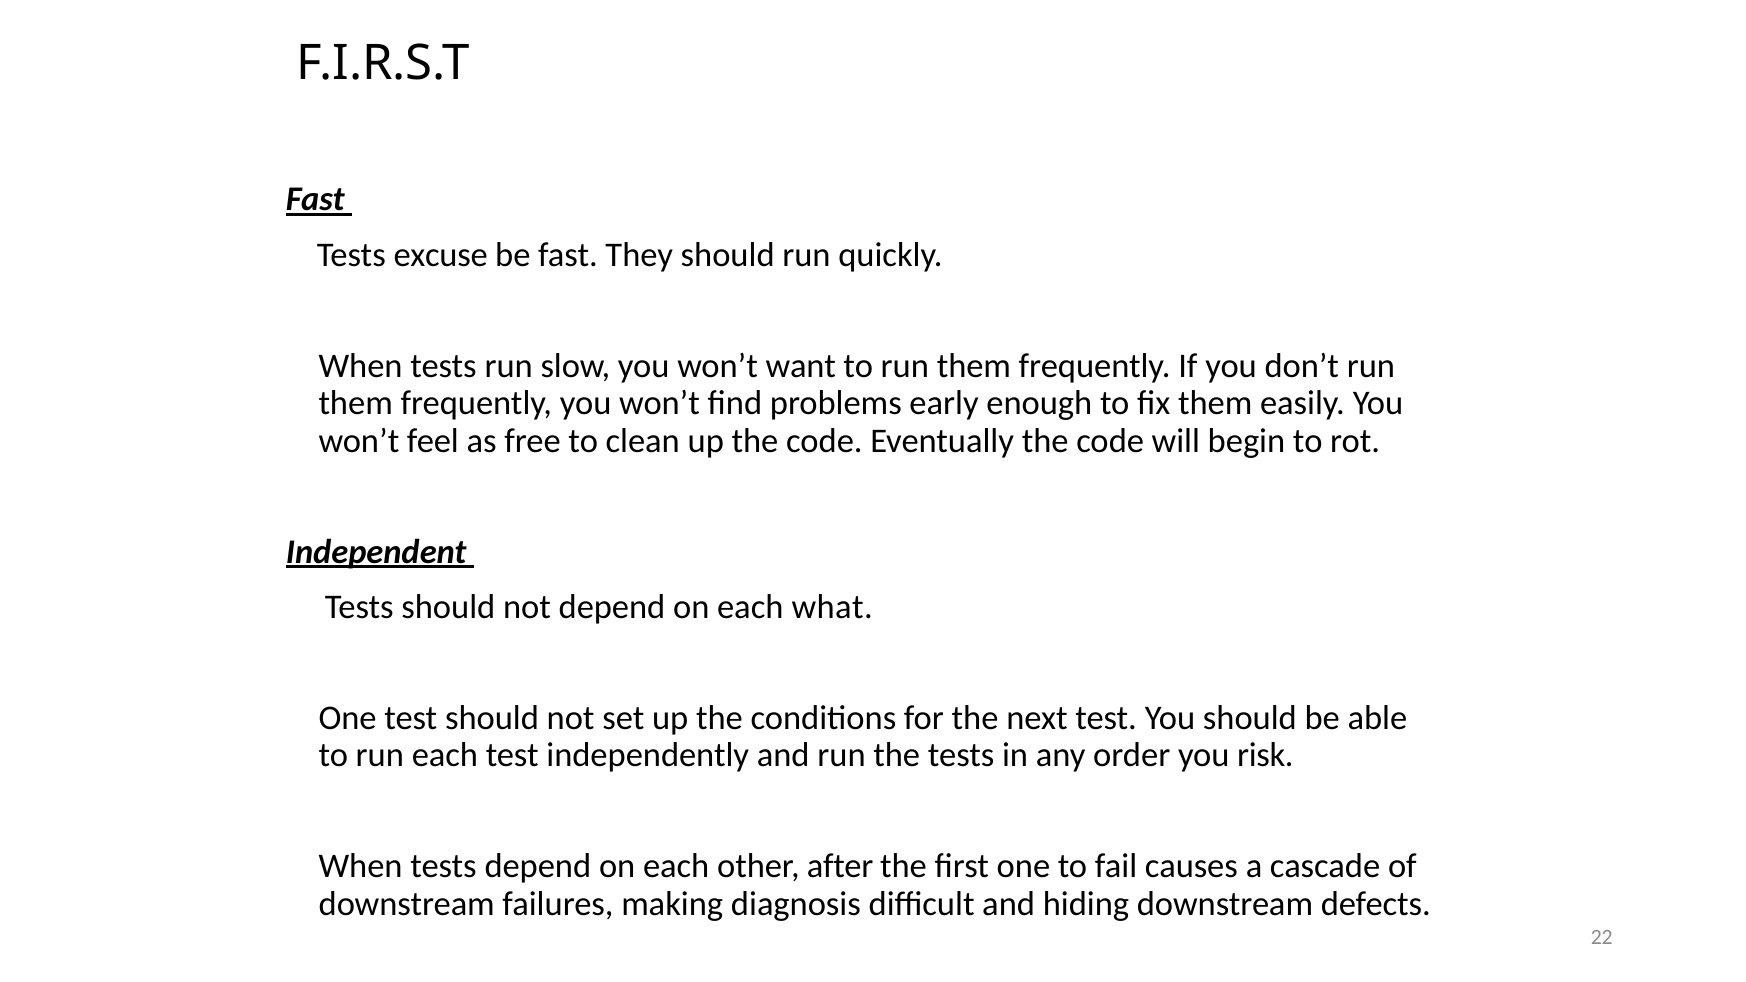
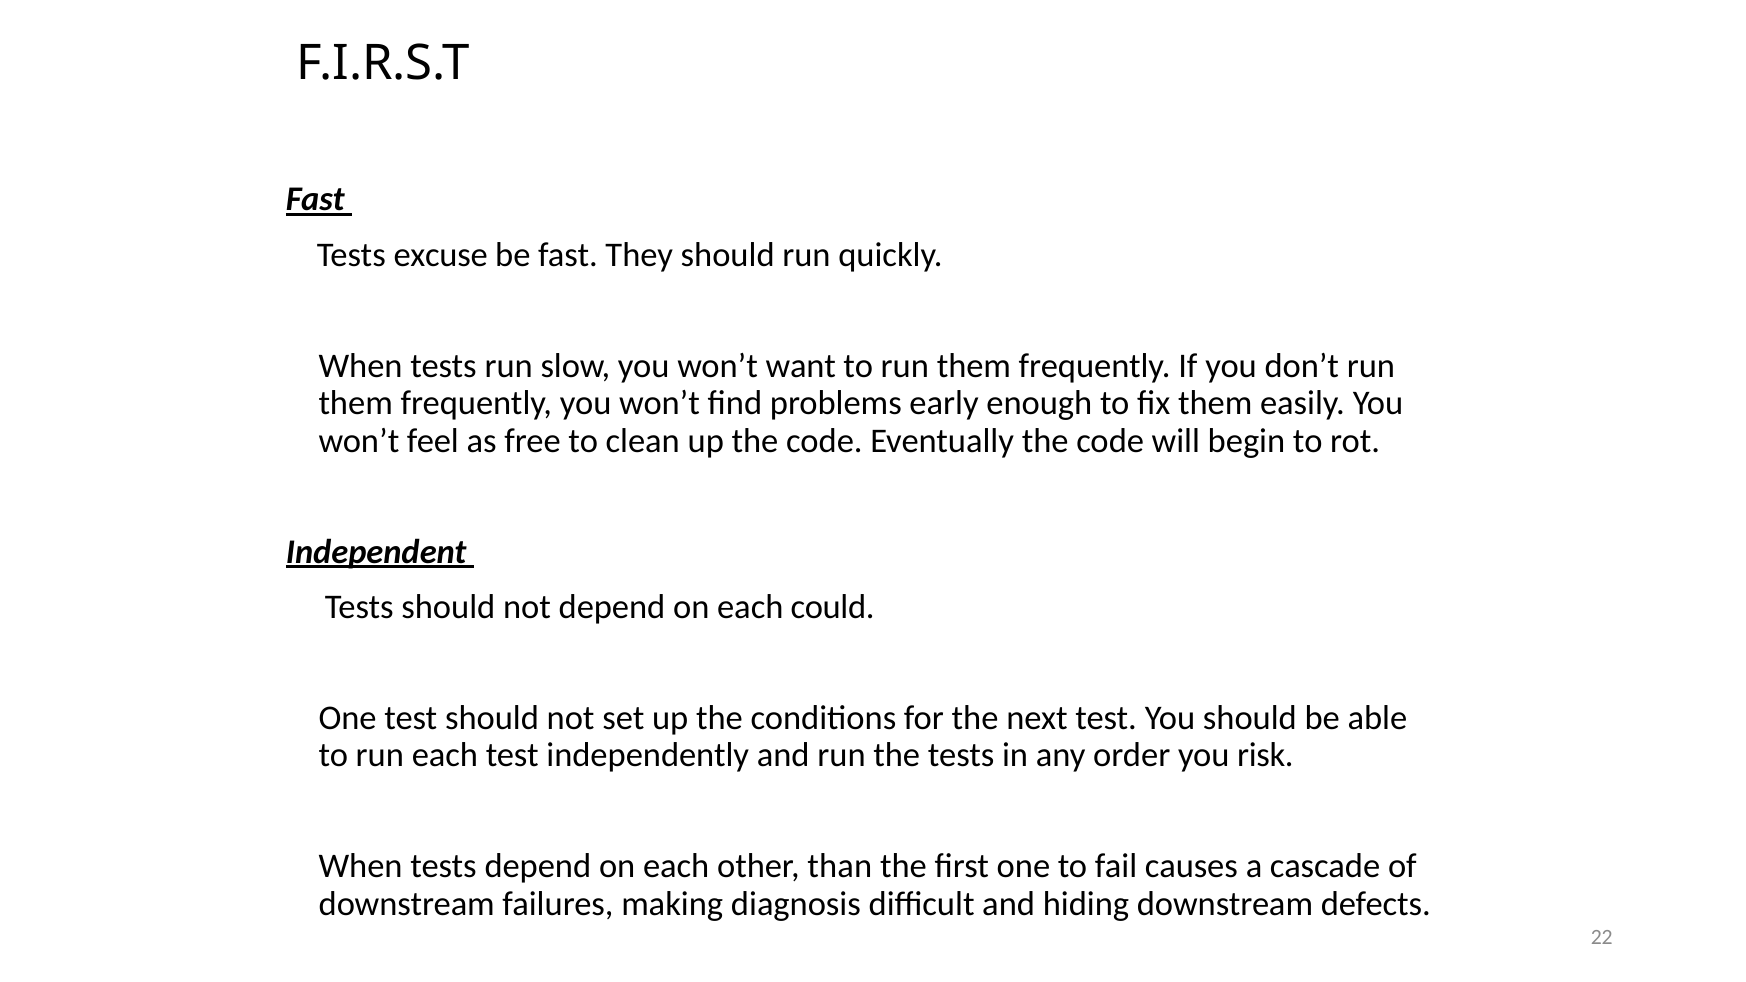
what: what -> could
after: after -> than
